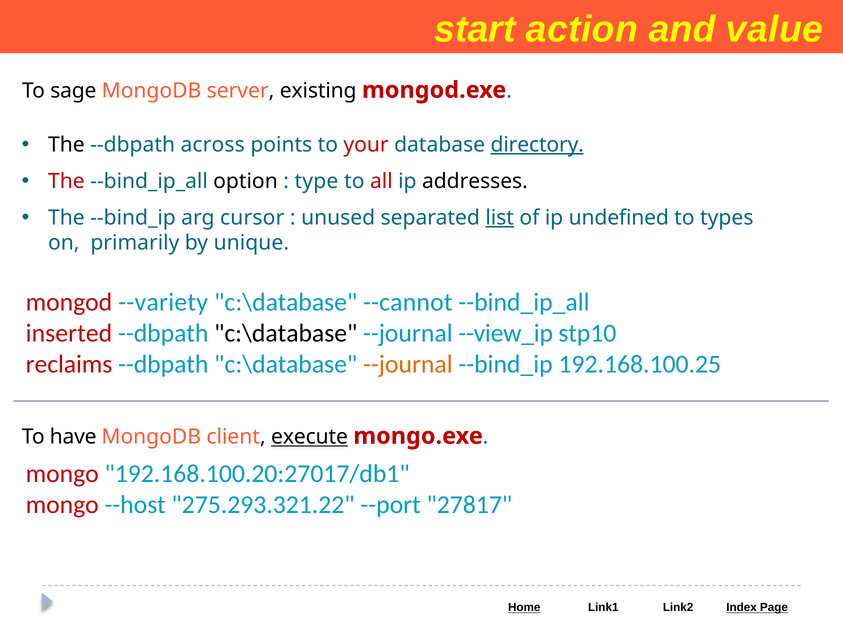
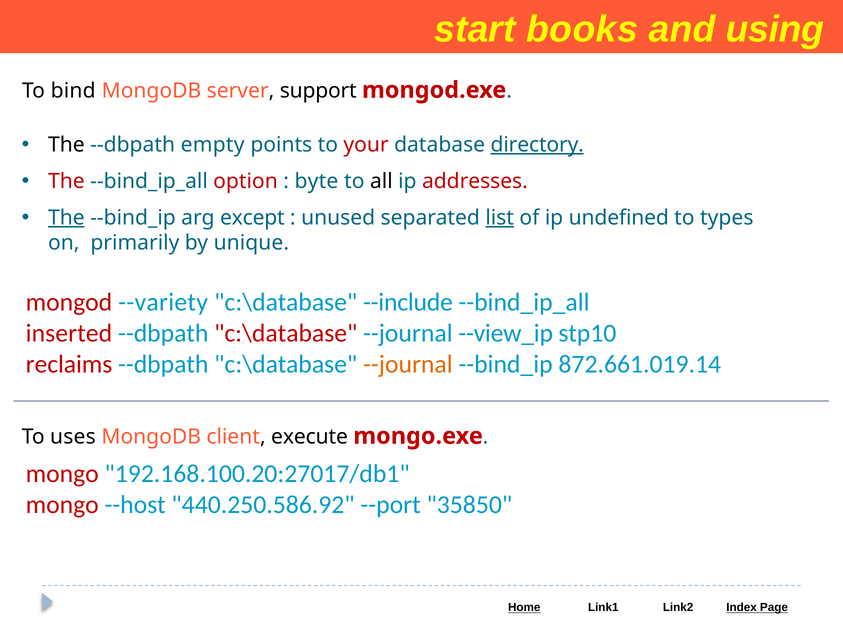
action: action -> books
value: value -> using
sage: sage -> bind
existing: existing -> support
across: across -> empty
option colour: black -> red
type: type -> byte
all colour: red -> black
addresses colour: black -> red
The at (66, 218) underline: none -> present
cursor: cursor -> except
--cannot: --cannot -> --include
c:\database at (286, 333) colour: black -> red
192.168.100.25: 192.168.100.25 -> 872.661.019.14
have: have -> uses
execute underline: present -> none
275.293.321.22: 275.293.321.22 -> 440.250.586.92
27817: 27817 -> 35850
